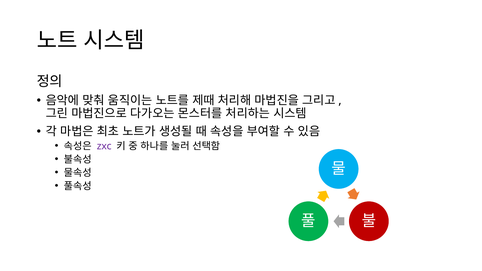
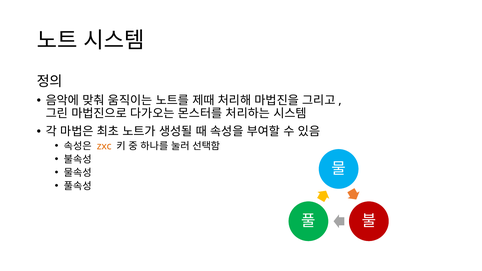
zxc colour: purple -> orange
